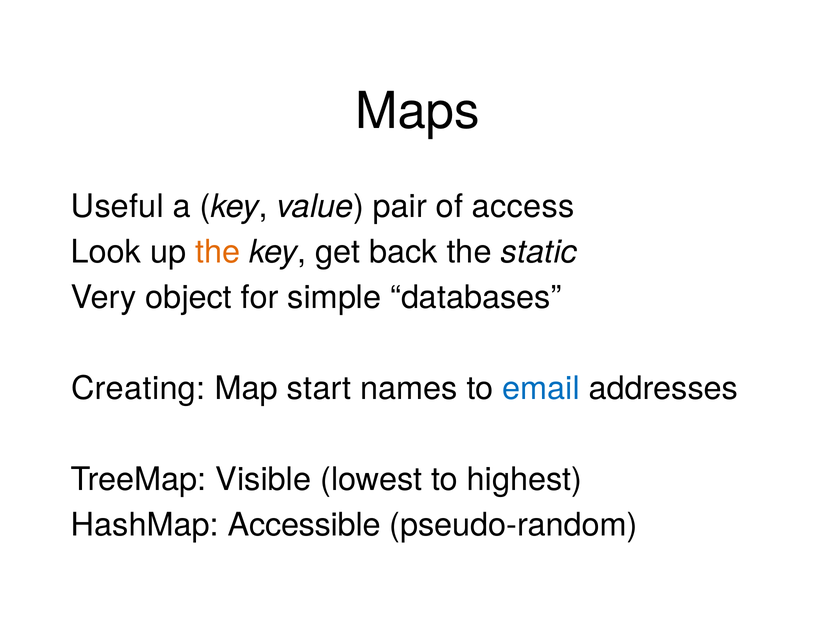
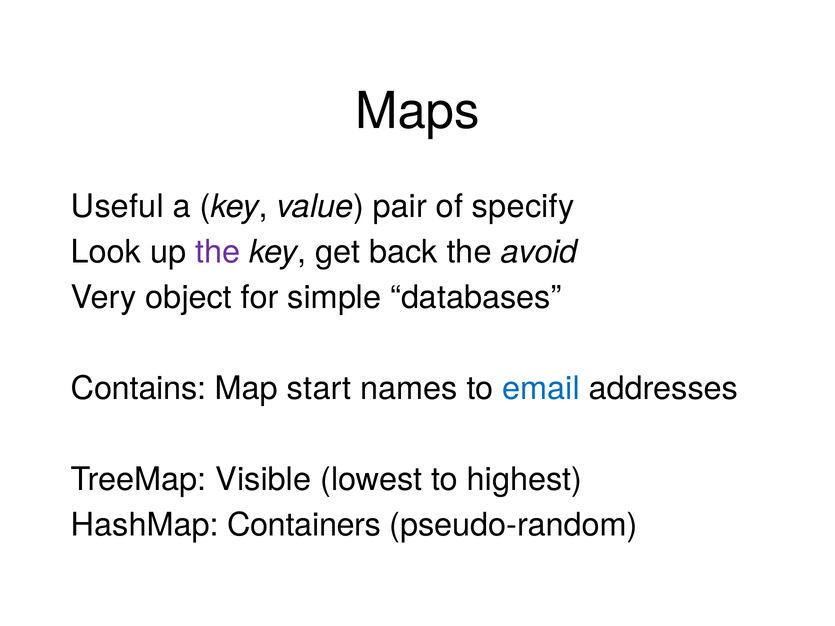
access: access -> specify
the at (218, 252) colour: orange -> purple
static: static -> avoid
Creating: Creating -> Contains
Accessible: Accessible -> Containers
